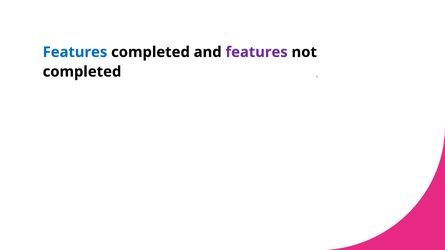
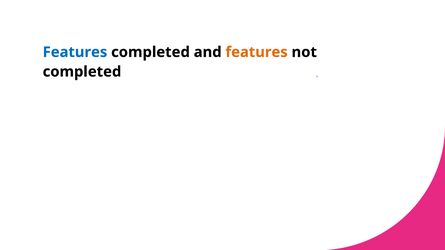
features at (257, 52) colour: purple -> orange
